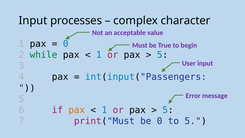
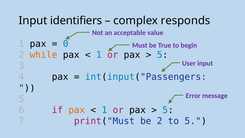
processes: processes -> identifiers
character: character -> responds
while colour: green -> orange
be 0: 0 -> 2
